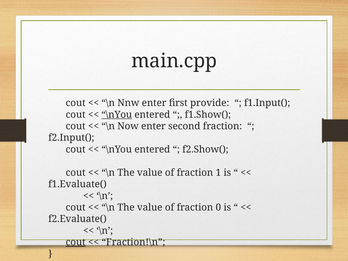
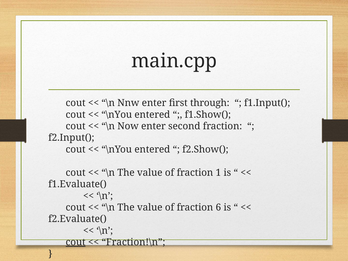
provide: provide -> through
\nYou at (117, 115) underline: present -> none
0: 0 -> 6
